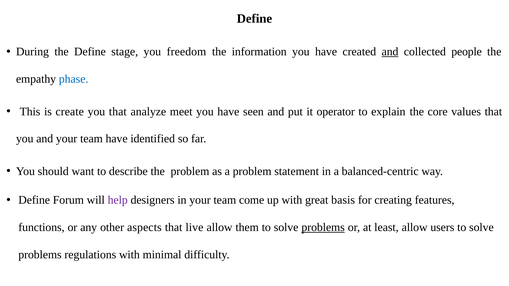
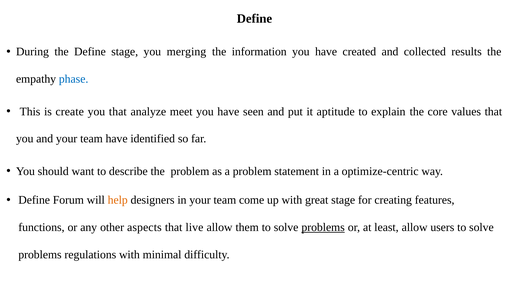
freedom: freedom -> merging
and at (390, 52) underline: present -> none
people: people -> results
operator: operator -> aptitude
balanced-centric: balanced-centric -> optimize-centric
help colour: purple -> orange
great basis: basis -> stage
